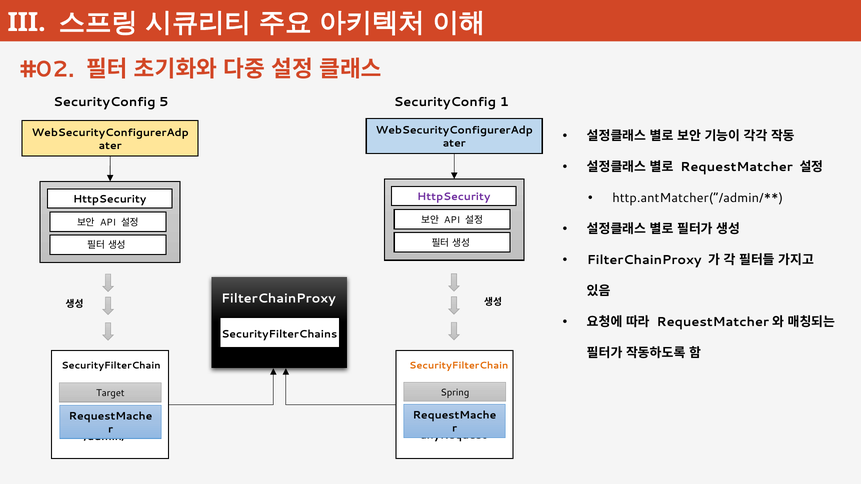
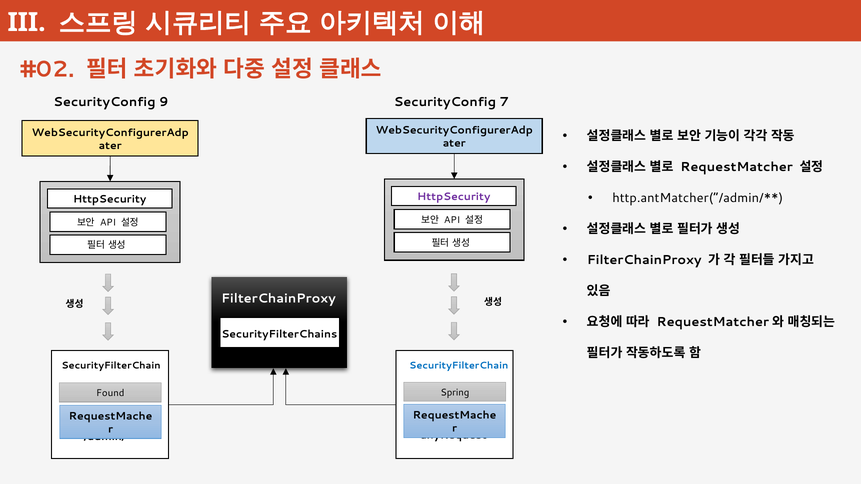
5: 5 -> 9
1: 1 -> 7
SecurityFilterChain at (459, 366) colour: orange -> blue
Target: Target -> Found
